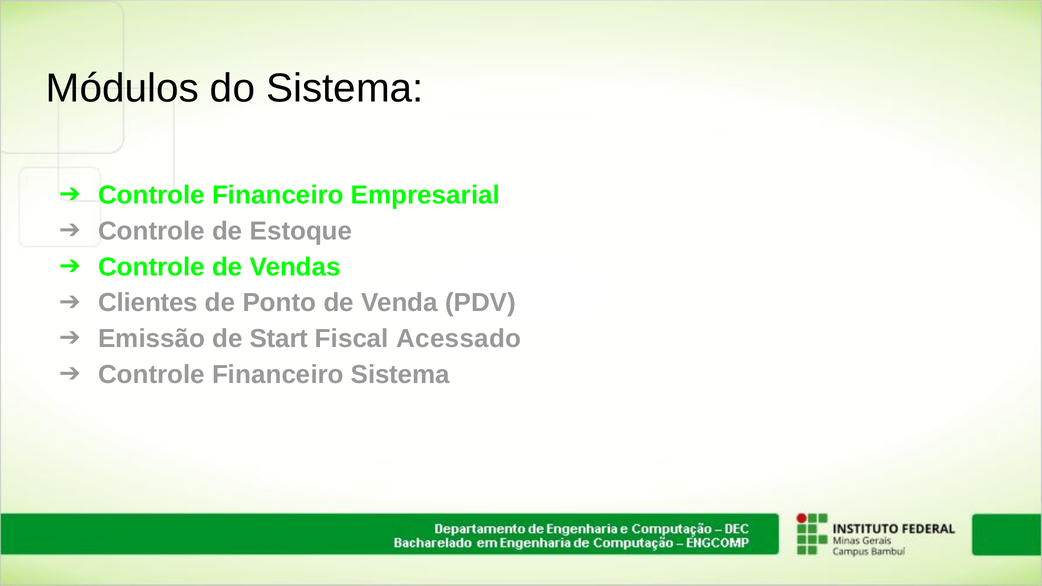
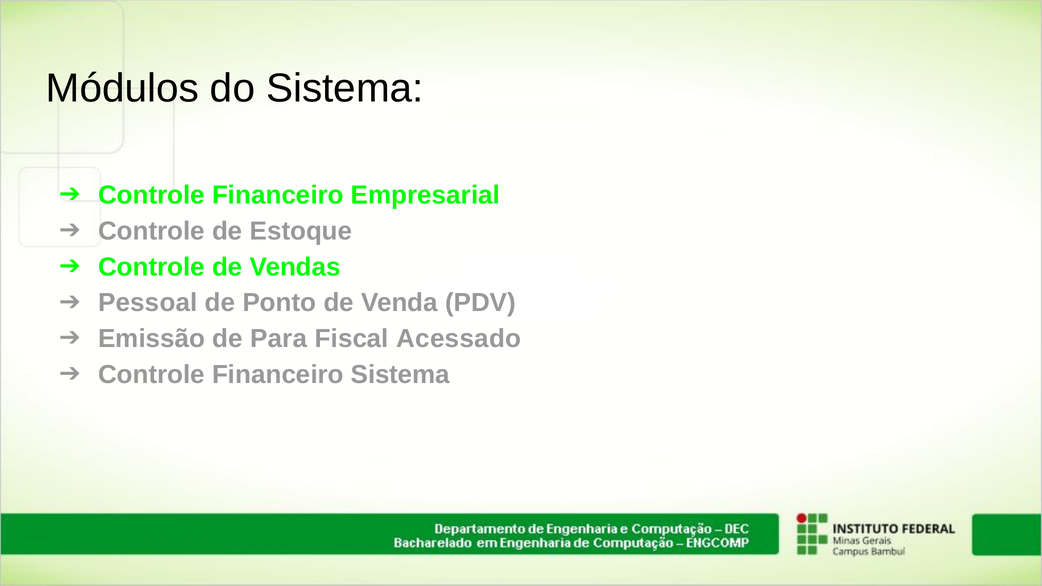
Clientes: Clientes -> Pessoal
Start: Start -> Para
